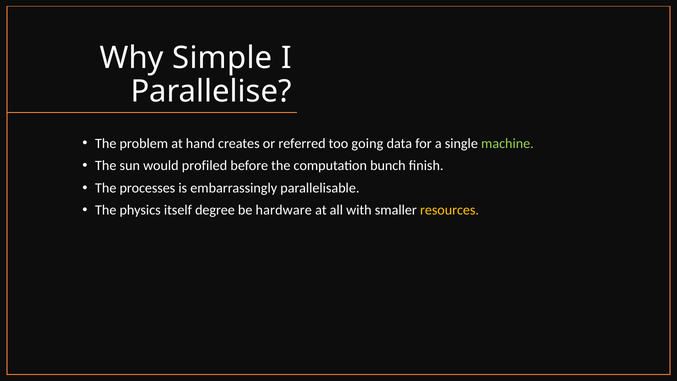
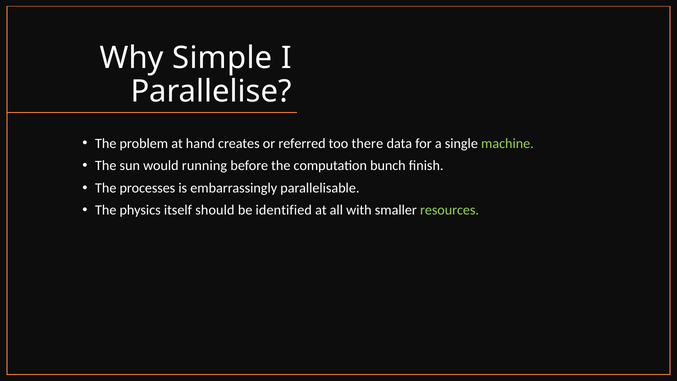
going: going -> there
profiled: profiled -> running
degree: degree -> should
hardware: hardware -> identified
resources colour: yellow -> light green
